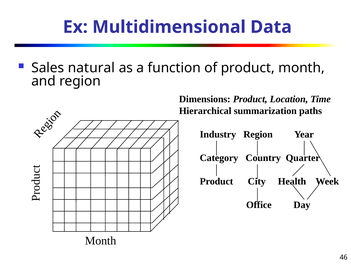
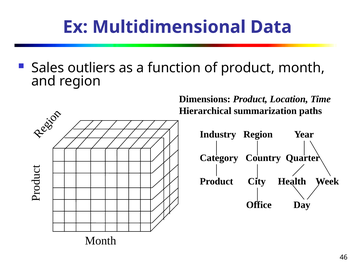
natural: natural -> outliers
